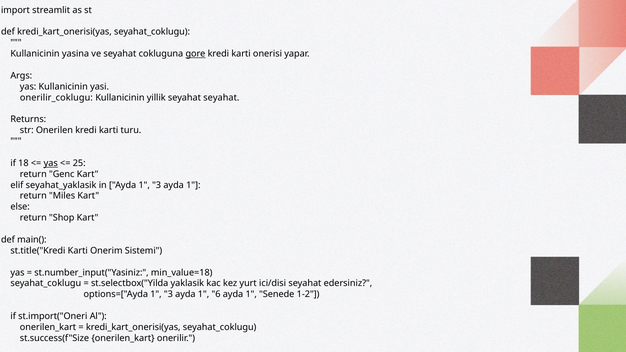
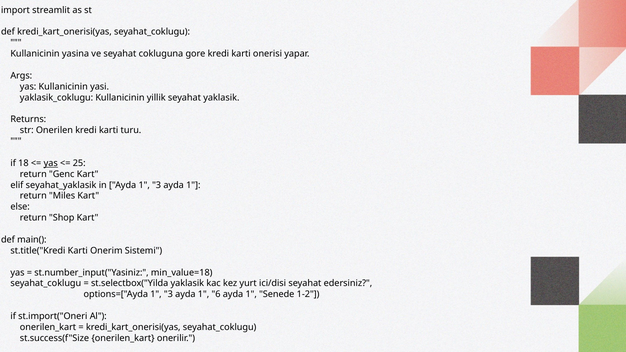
gore underline: present -> none
onerilir_coklugu: onerilir_coklugu -> yaklasik_coklugu
seyahat seyahat: seyahat -> yaklasik
